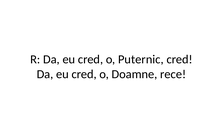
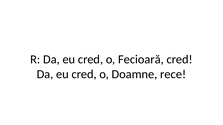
Puternic: Puternic -> Fecioară
